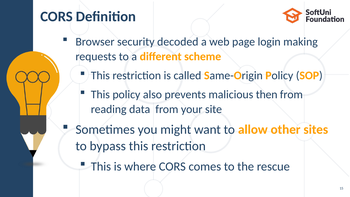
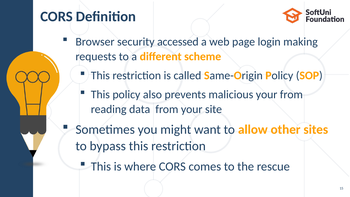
decoded: decoded -> accessed
malicious then: then -> your
